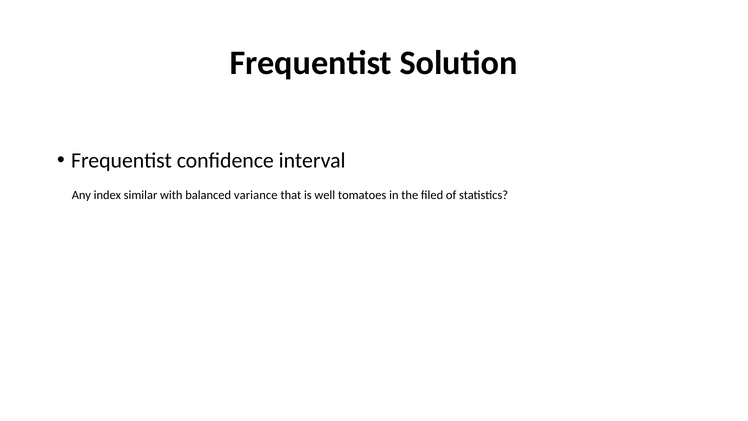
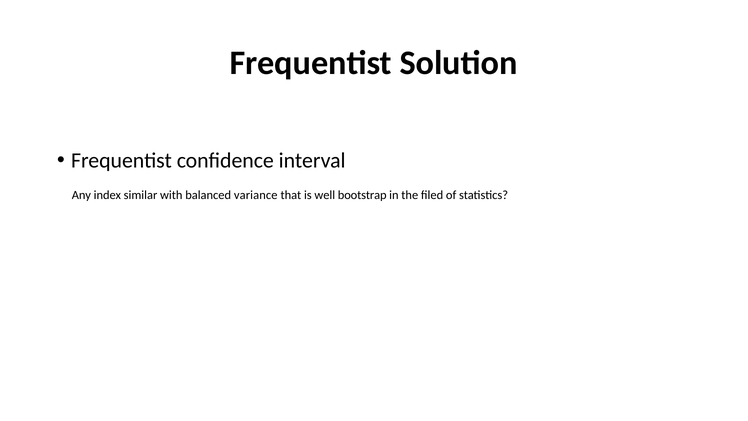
tomatoes: tomatoes -> bootstrap
